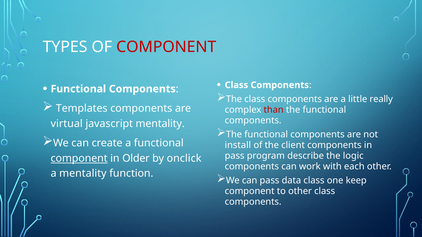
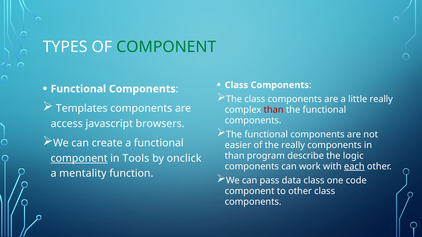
COMPONENT at (166, 47) colour: red -> green
virtual: virtual -> access
javascript mentality: mentality -> browsers
install: install -> easier
the client: client -> really
pass at (235, 156): pass -> than
Older: Older -> Tools
each underline: none -> present
keep: keep -> code
